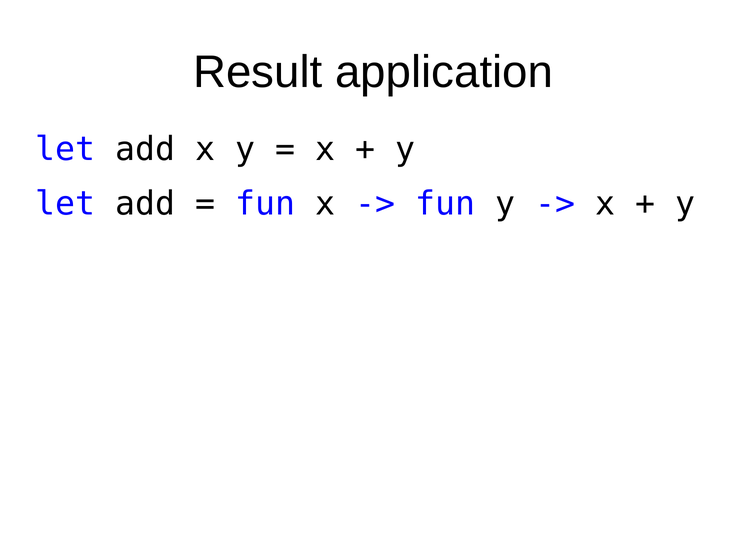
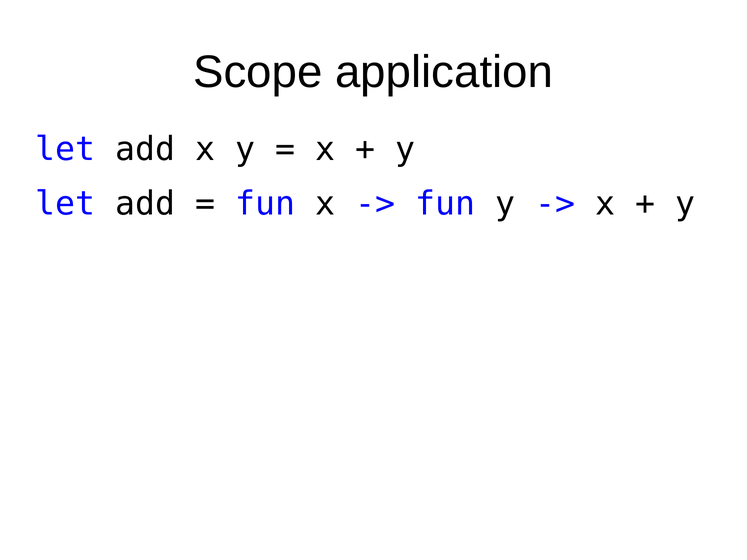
Result: Result -> Scope
